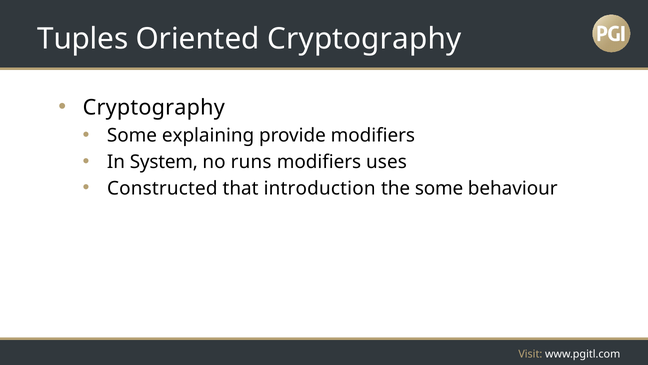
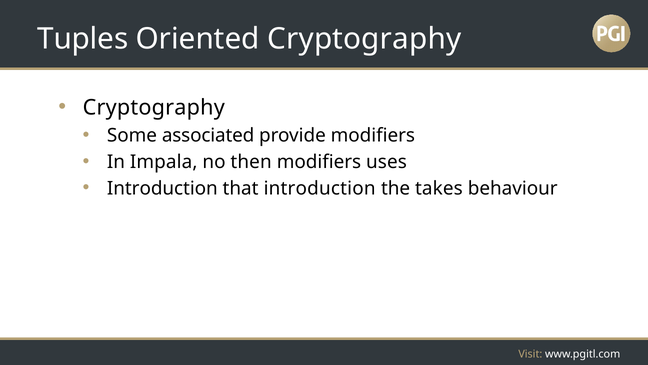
explaining: explaining -> associated
System: System -> Impala
runs: runs -> then
Constructed at (162, 188): Constructed -> Introduction
the some: some -> takes
